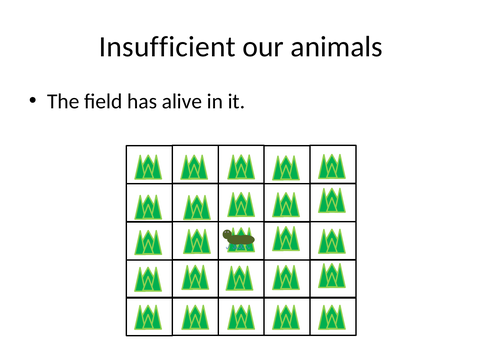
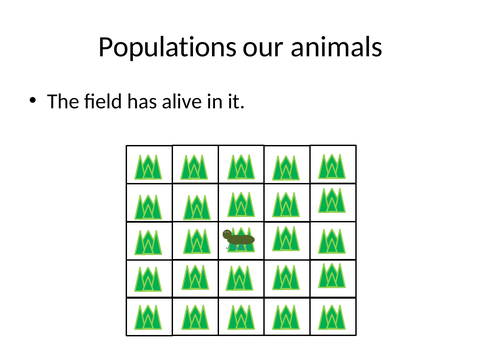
Insufficient: Insufficient -> Populations
